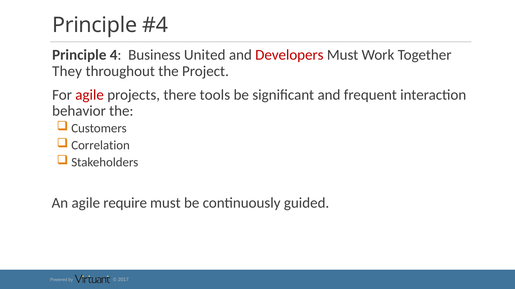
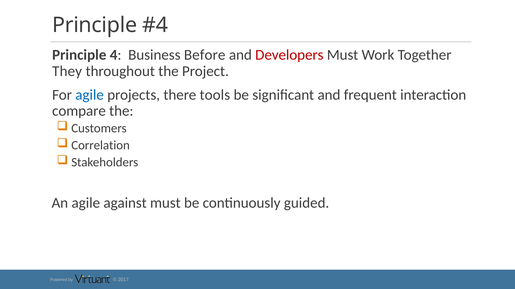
United: United -> Before
agile at (90, 95) colour: red -> blue
behavior: behavior -> compare
require: require -> against
